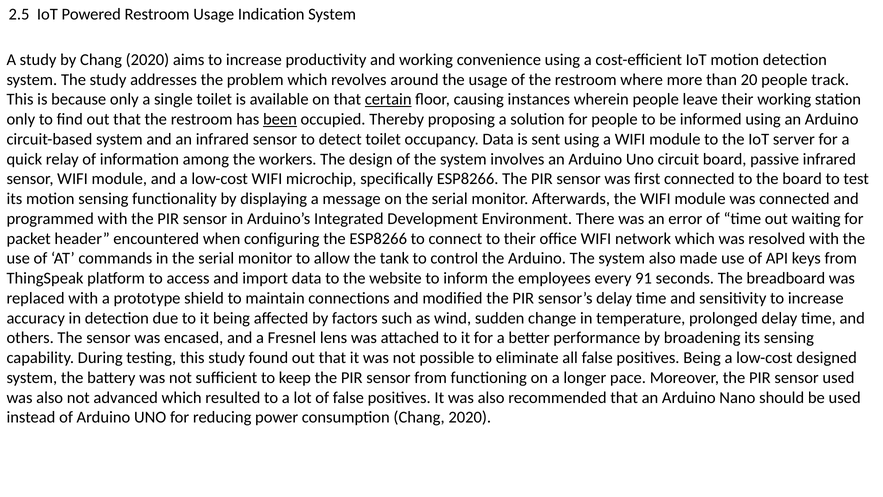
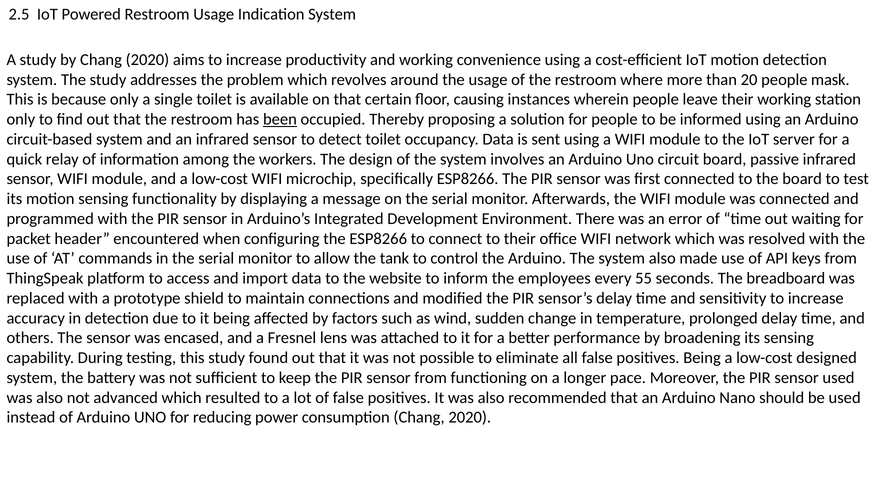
track: track -> mask
certain underline: present -> none
91: 91 -> 55
